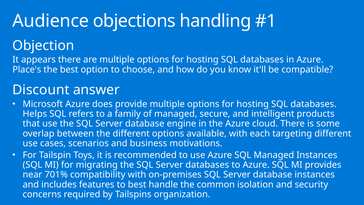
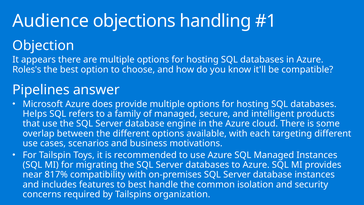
Place's: Place's -> Roles's
Discount: Discount -> Pipelines
701%: 701% -> 817%
